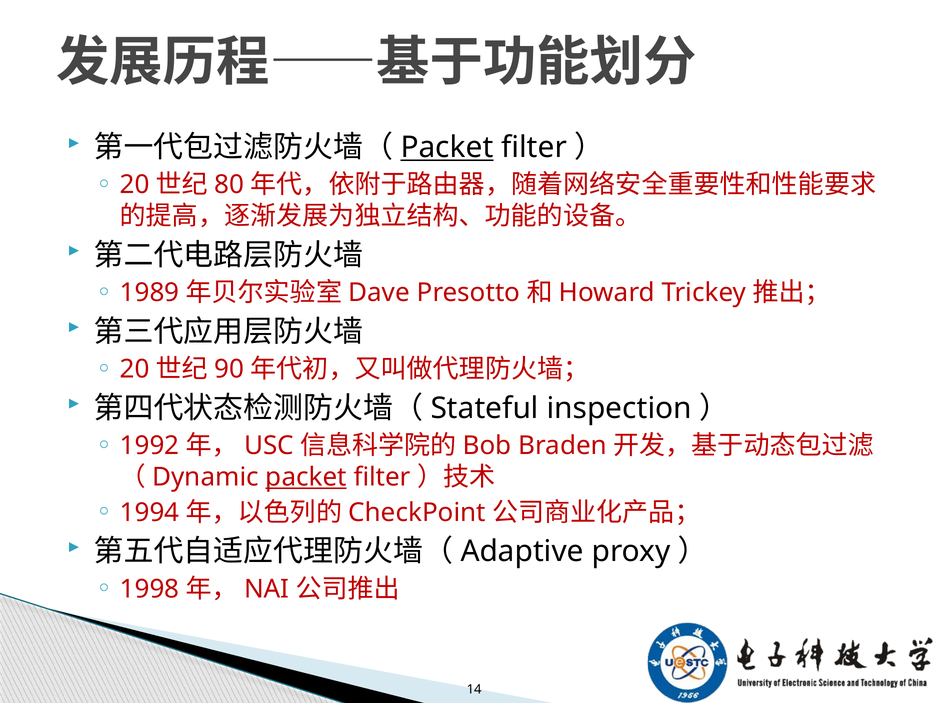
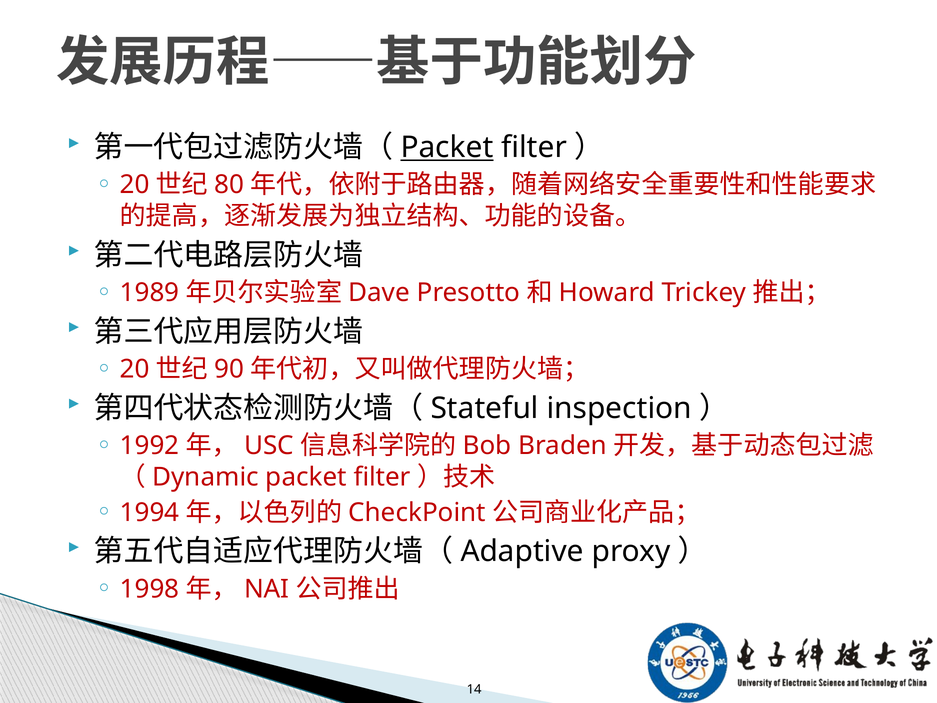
packet at (306, 477) underline: present -> none
